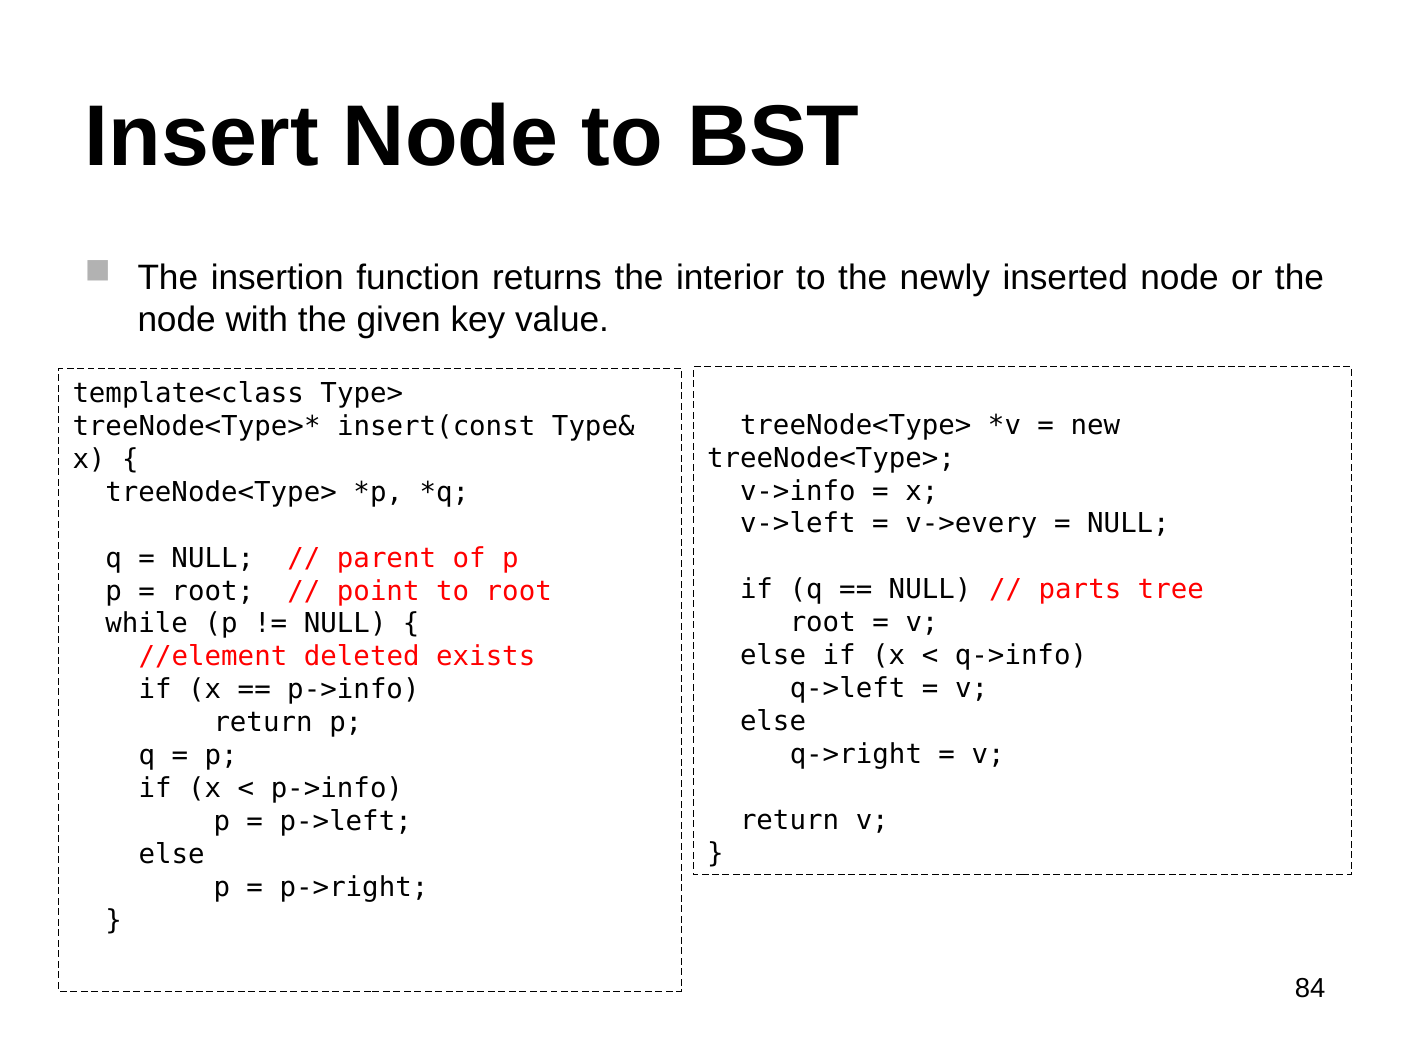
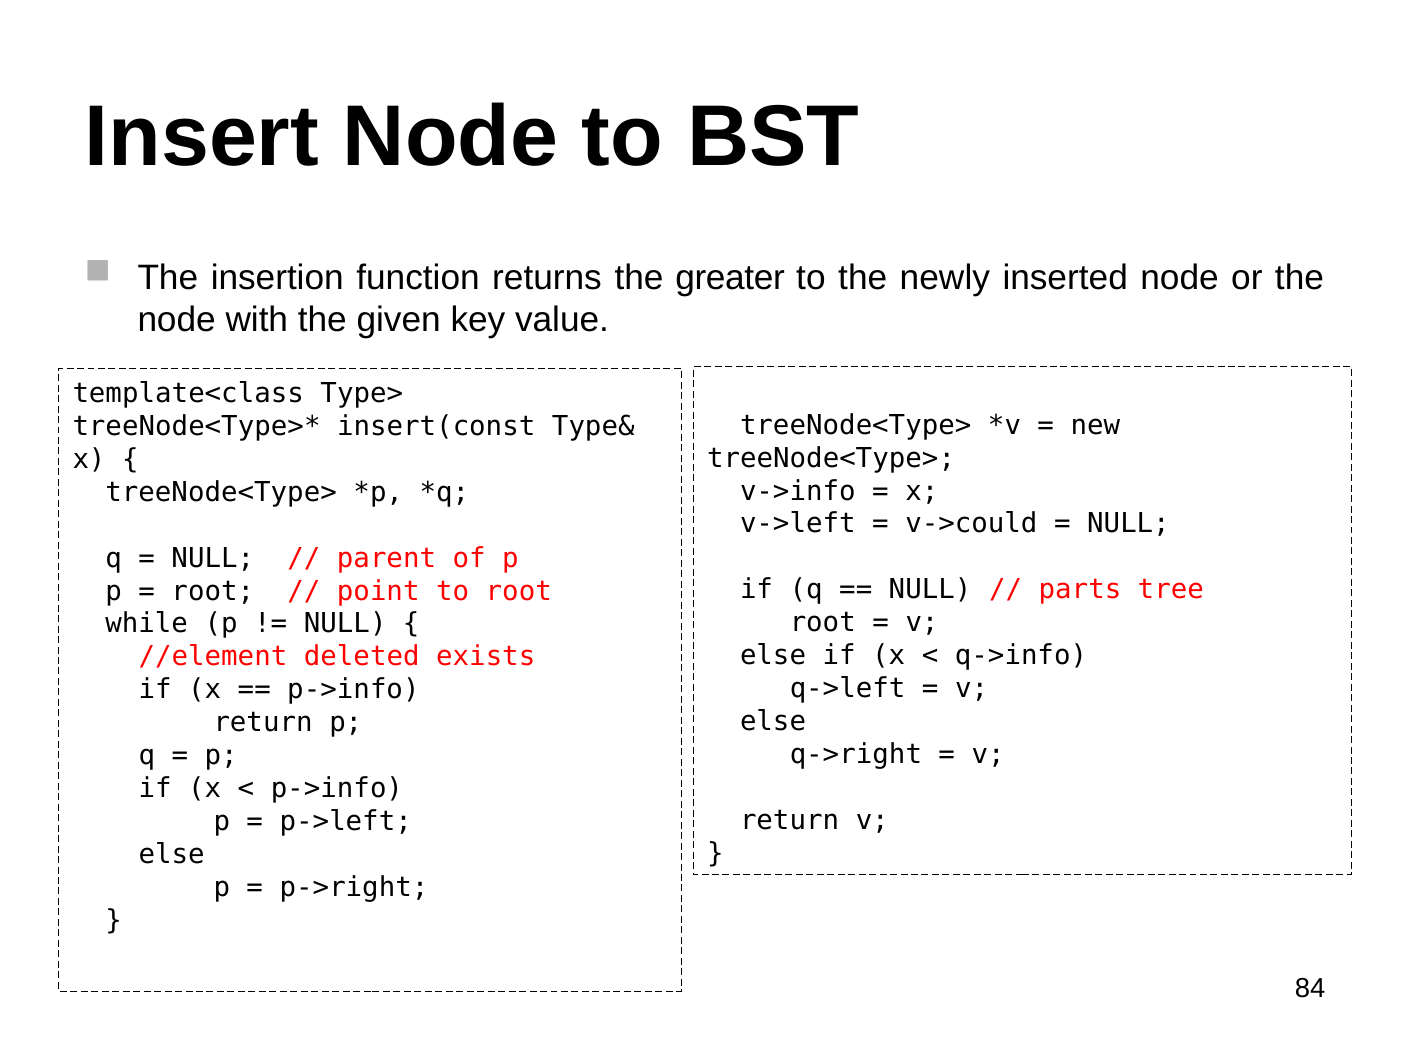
interior: interior -> greater
v->every: v->every -> v->could
